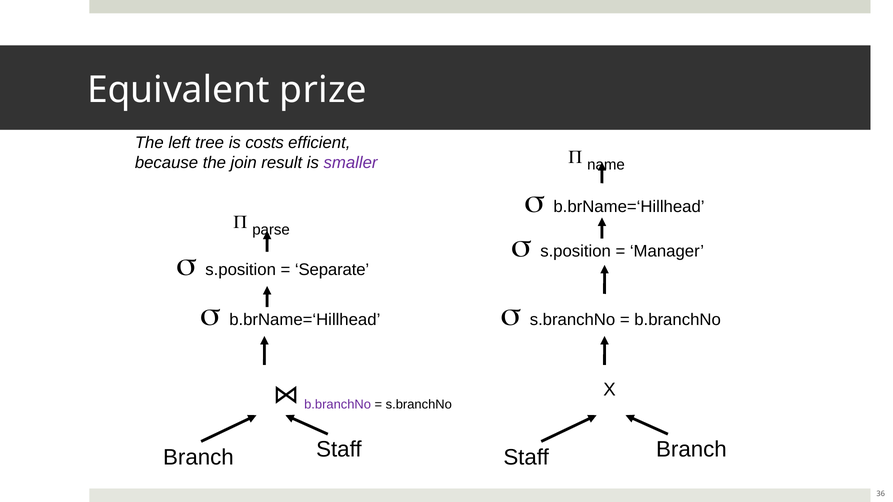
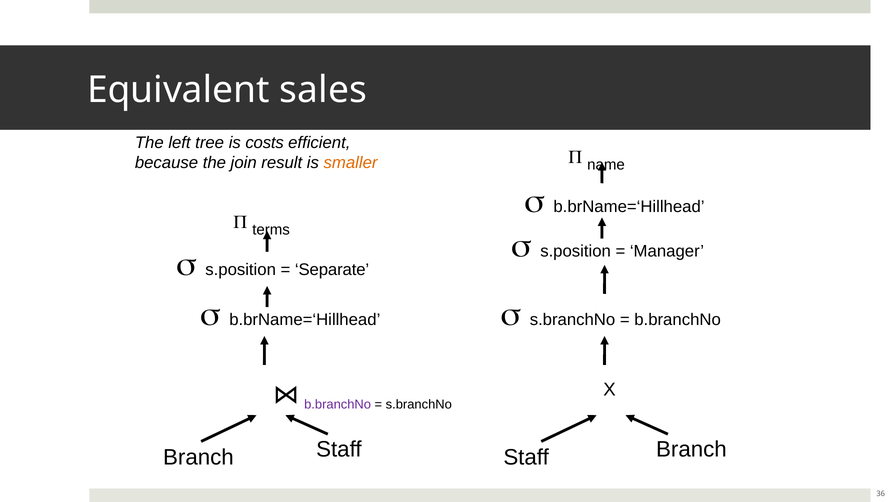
prize: prize -> sales
smaller colour: purple -> orange
parse: parse -> terms
